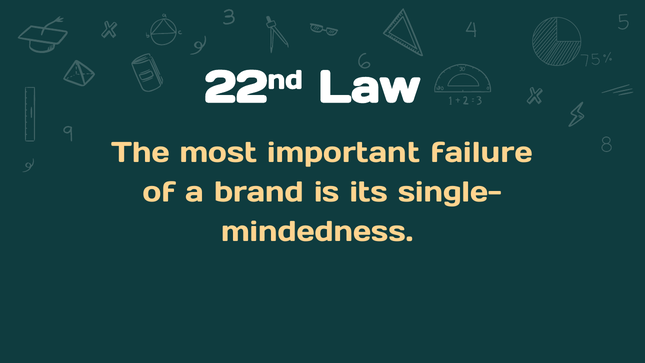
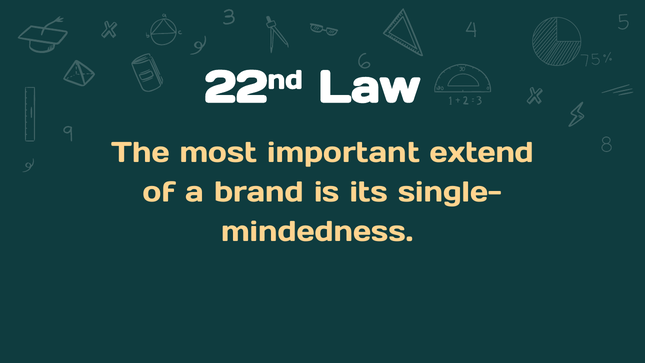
failure: failure -> extend
